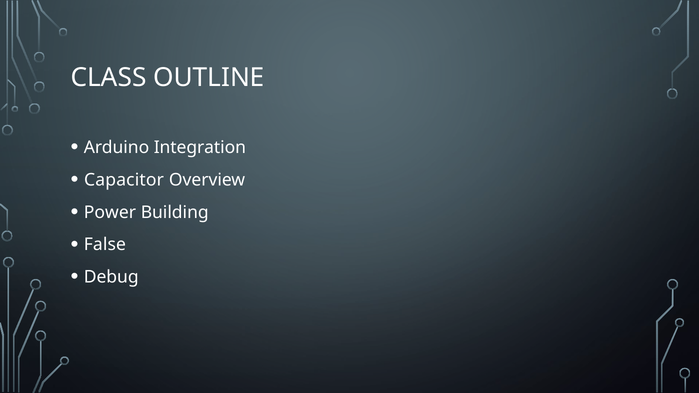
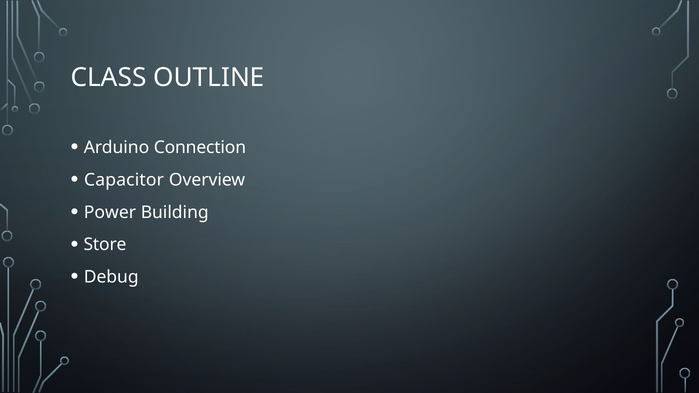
Integration: Integration -> Connection
False: False -> Store
